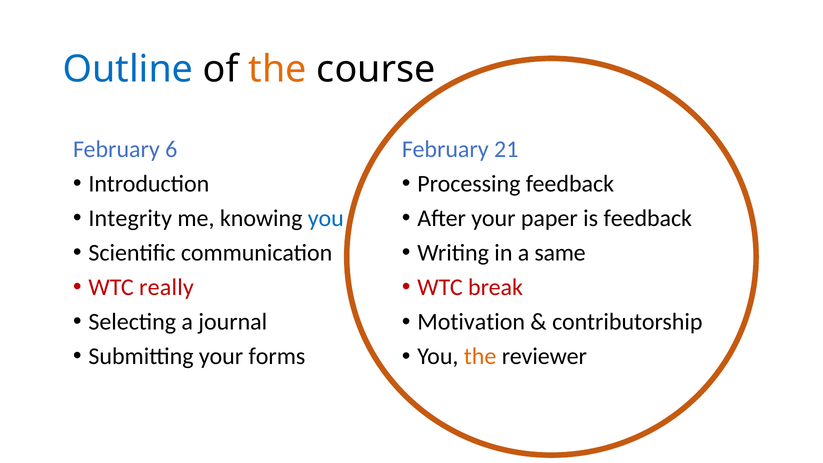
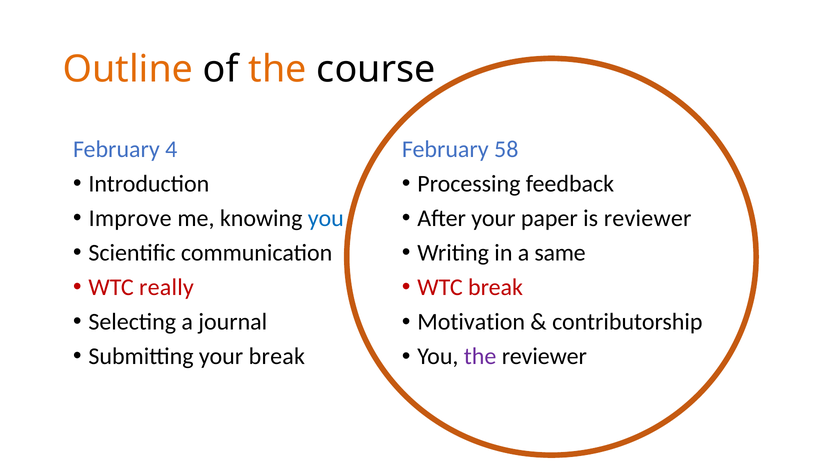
Outline colour: blue -> orange
6: 6 -> 4
21: 21 -> 58
Integrity: Integrity -> Improve
is feedback: feedback -> reviewer
your forms: forms -> break
the at (480, 356) colour: orange -> purple
